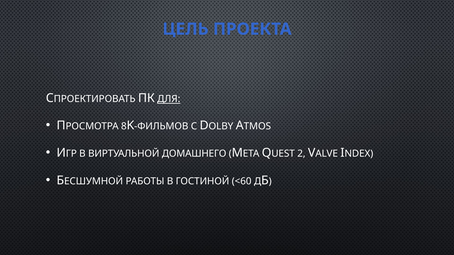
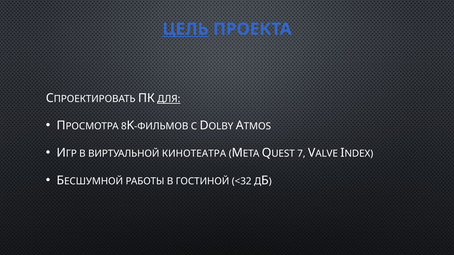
ЦЕЛЬ underline: none -> present
ДОМАШНЕГО: ДОМАШНЕГО -> КИНОТЕАТРА
2: 2 -> 7
<60: <60 -> <32
